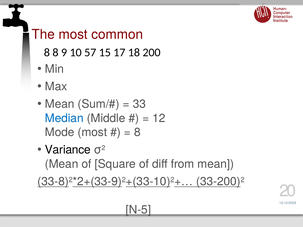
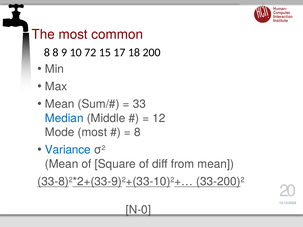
57: 57 -> 72
Variance colour: black -> blue
N-5: N-5 -> N-0
